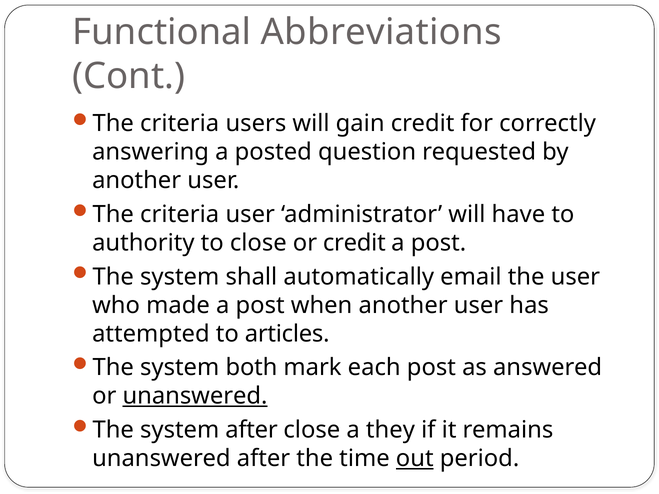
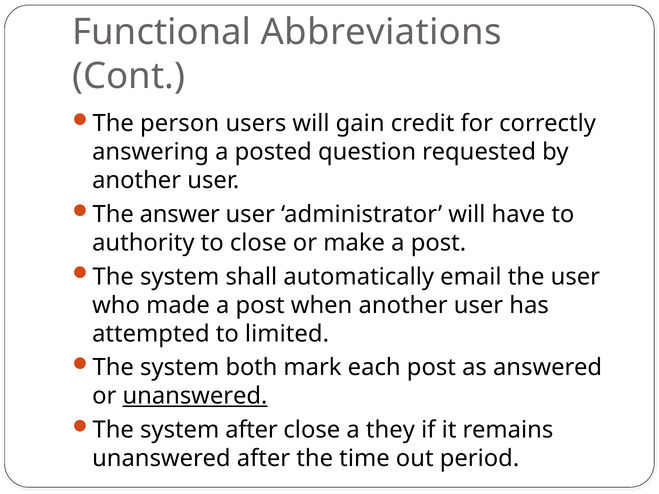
criteria at (180, 124): criteria -> person
criteria at (180, 214): criteria -> answer
or credit: credit -> make
articles: articles -> limited
out underline: present -> none
